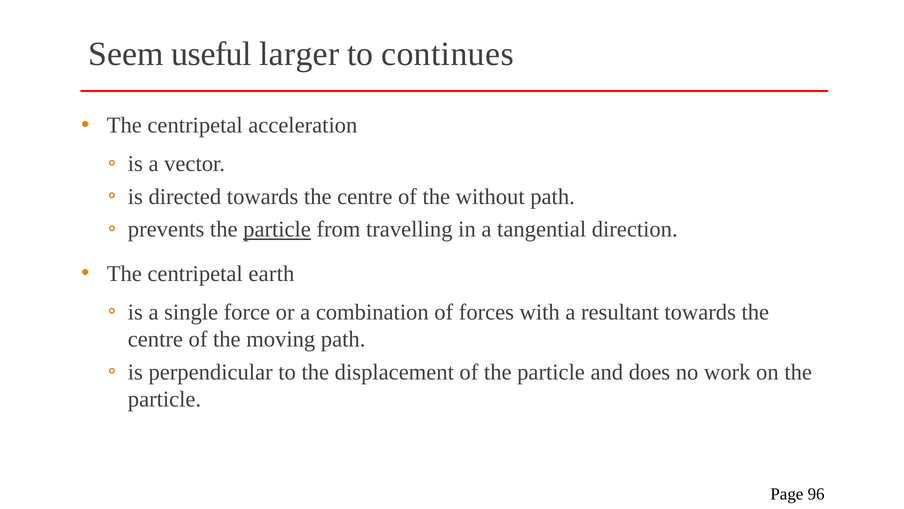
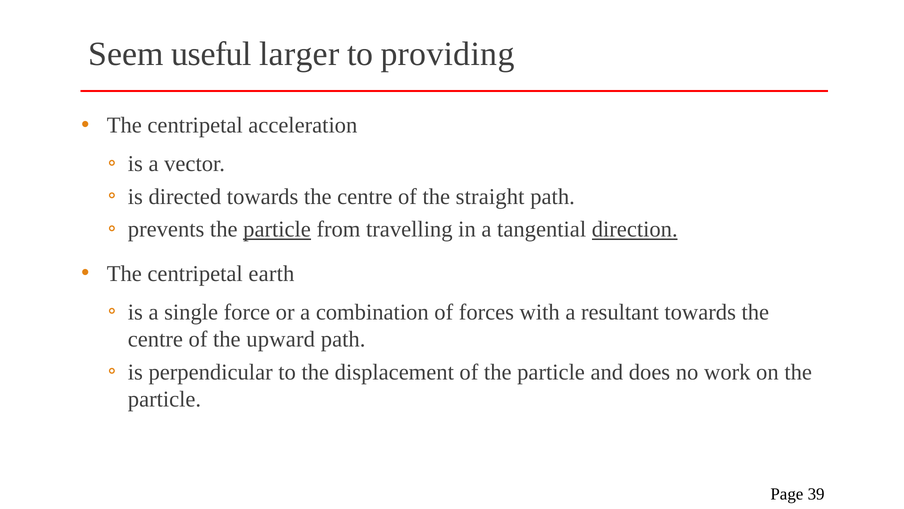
continues: continues -> providing
without: without -> straight
direction underline: none -> present
moving: moving -> upward
96: 96 -> 39
